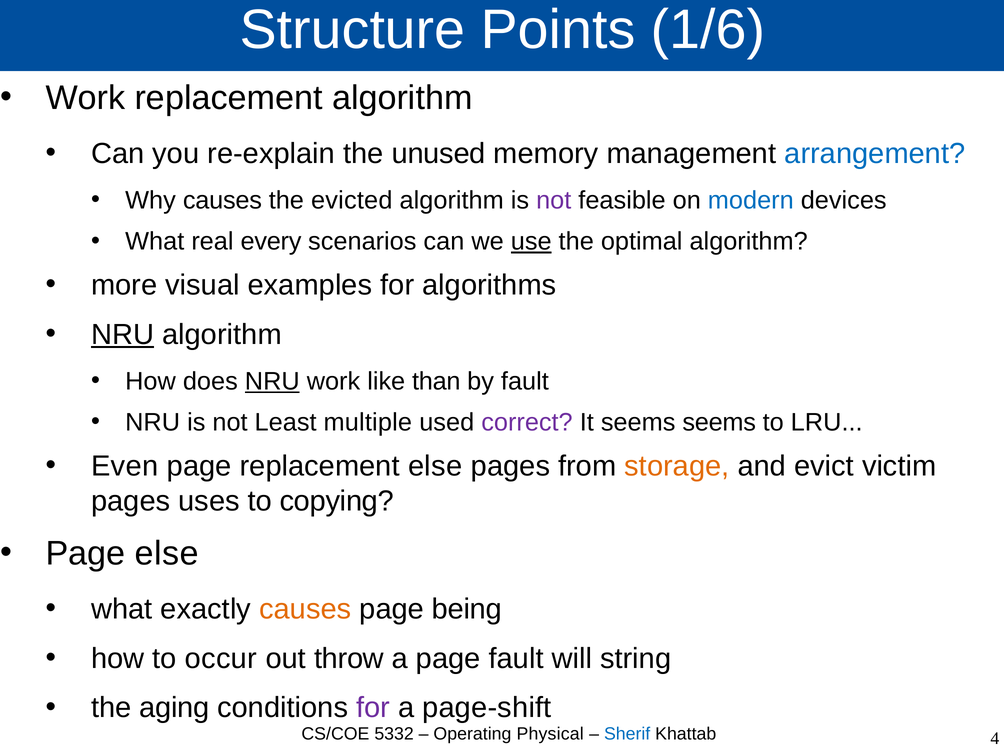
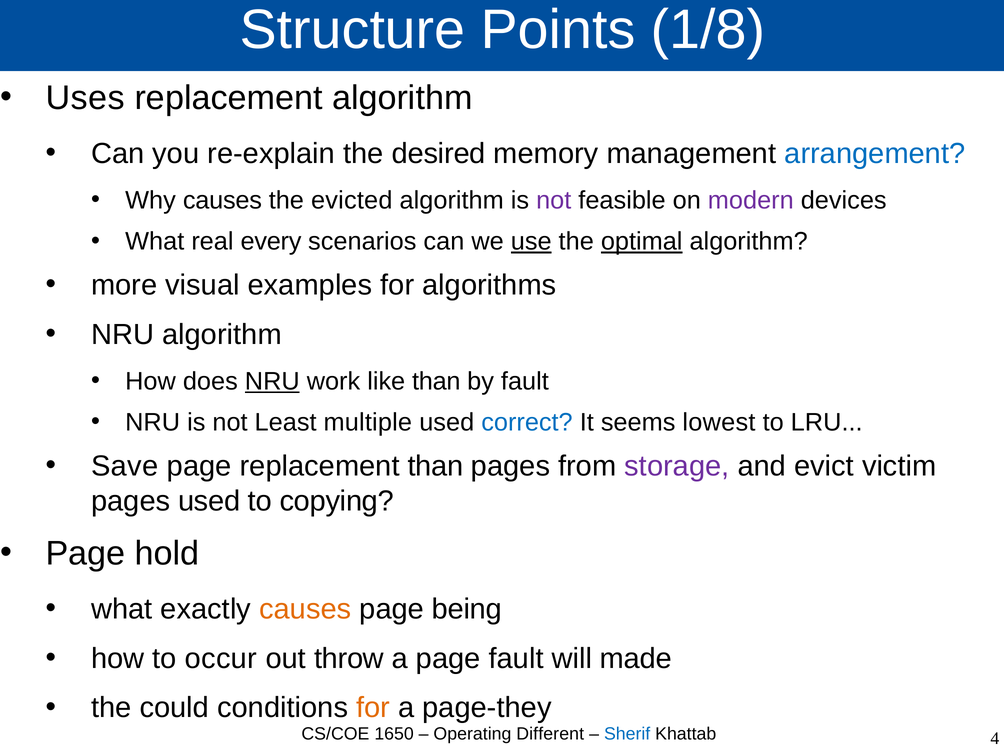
1/6: 1/6 -> 1/8
Work at (85, 98): Work -> Uses
unused: unused -> desired
modern colour: blue -> purple
optimal underline: none -> present
NRU at (123, 335) underline: present -> none
correct colour: purple -> blue
seems seems: seems -> lowest
Even: Even -> Save
replacement else: else -> than
storage colour: orange -> purple
pages uses: uses -> used
Page else: else -> hold
string: string -> made
aging: aging -> could
for at (373, 708) colour: purple -> orange
page-shift: page-shift -> page-they
5332: 5332 -> 1650
Physical: Physical -> Different
